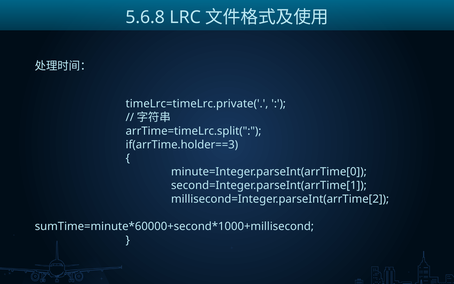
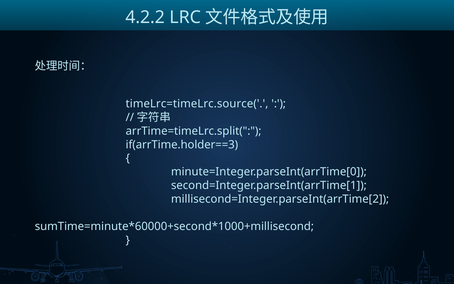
5.6.8: 5.6.8 -> 4.2.2
timeLrc=timeLrc.private(: timeLrc=timeLrc.private( -> timeLrc=timeLrc.source(
